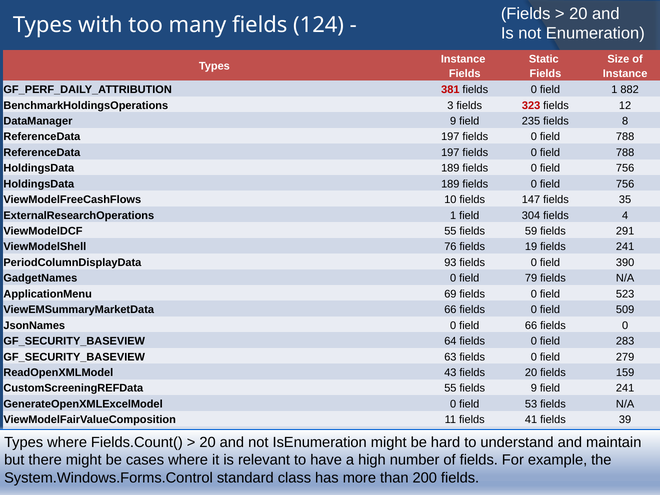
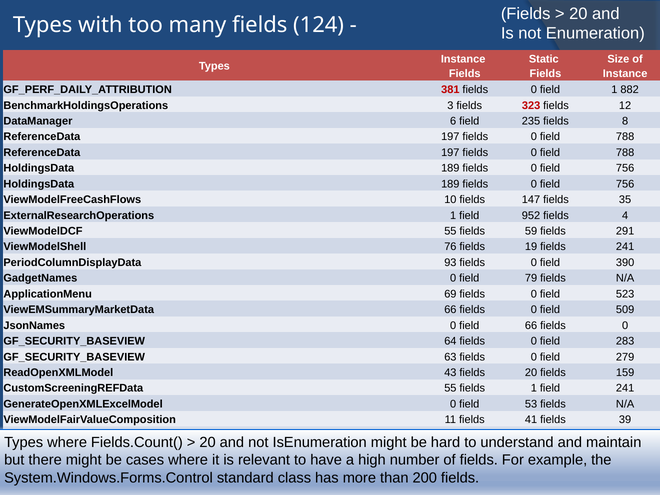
DataManager 9: 9 -> 6
304: 304 -> 952
55 fields 9: 9 -> 1
